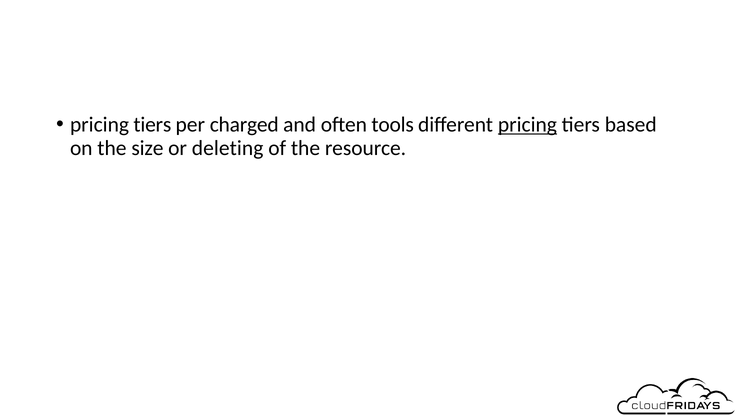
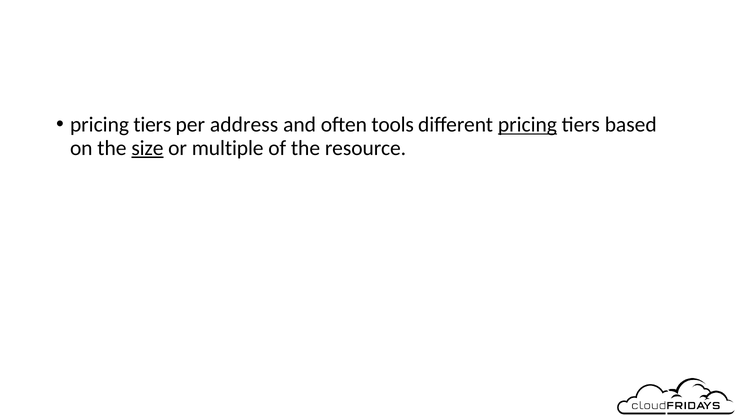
charged: charged -> address
size underline: none -> present
deleting: deleting -> multiple
